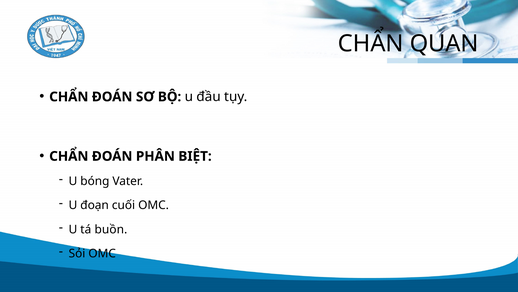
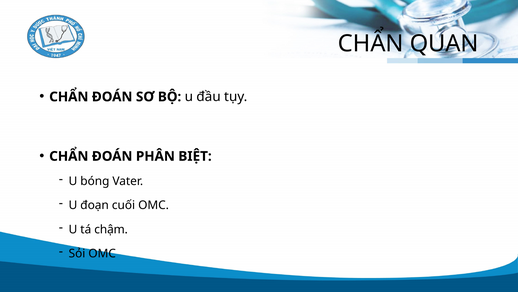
buồn: buồn -> chậm
